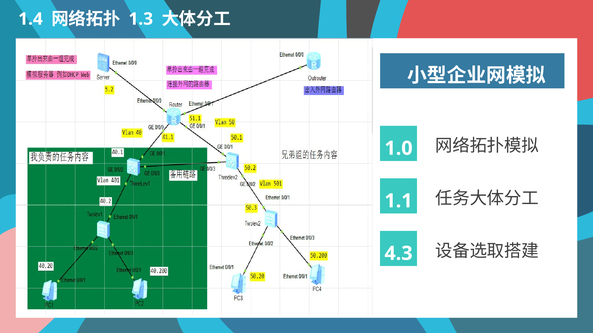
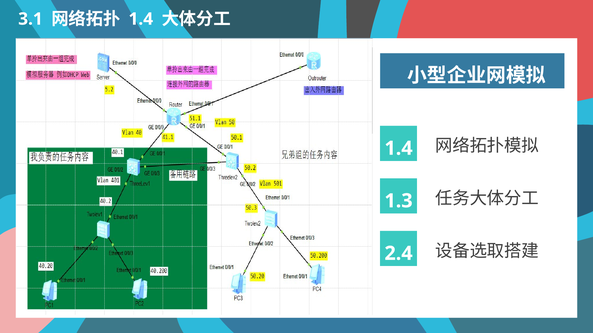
1.4: 1.4 -> 3.1
1.3 at (141, 19): 1.3 -> 1.4
1.0 at (399, 149): 1.0 -> 1.4
1.1: 1.1 -> 1.3
4.3: 4.3 -> 2.4
